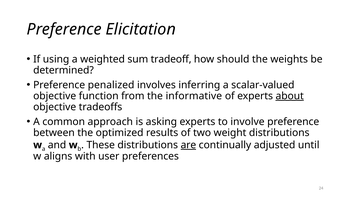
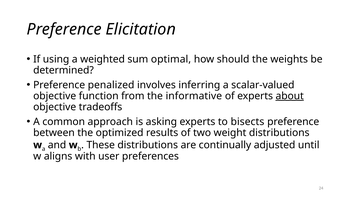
tradeoff: tradeoff -> optimal
involve: involve -> bisects
are underline: present -> none
